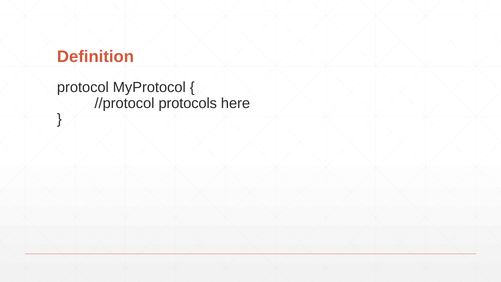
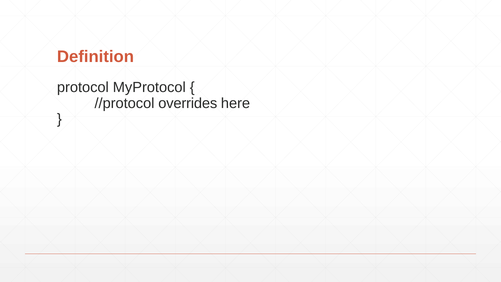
protocols: protocols -> overrides
